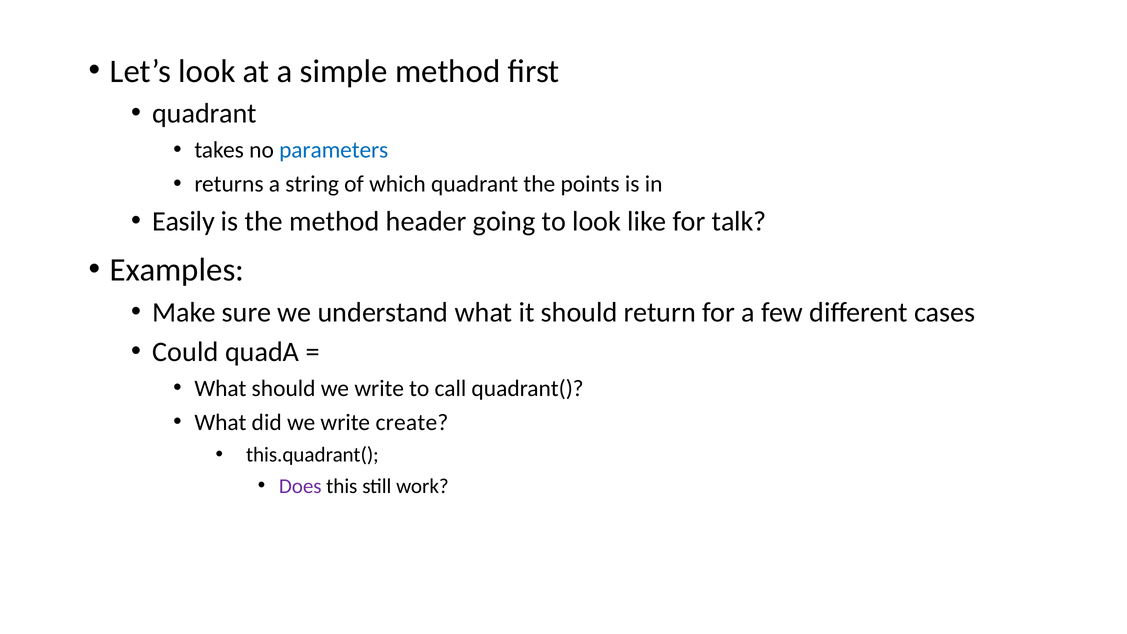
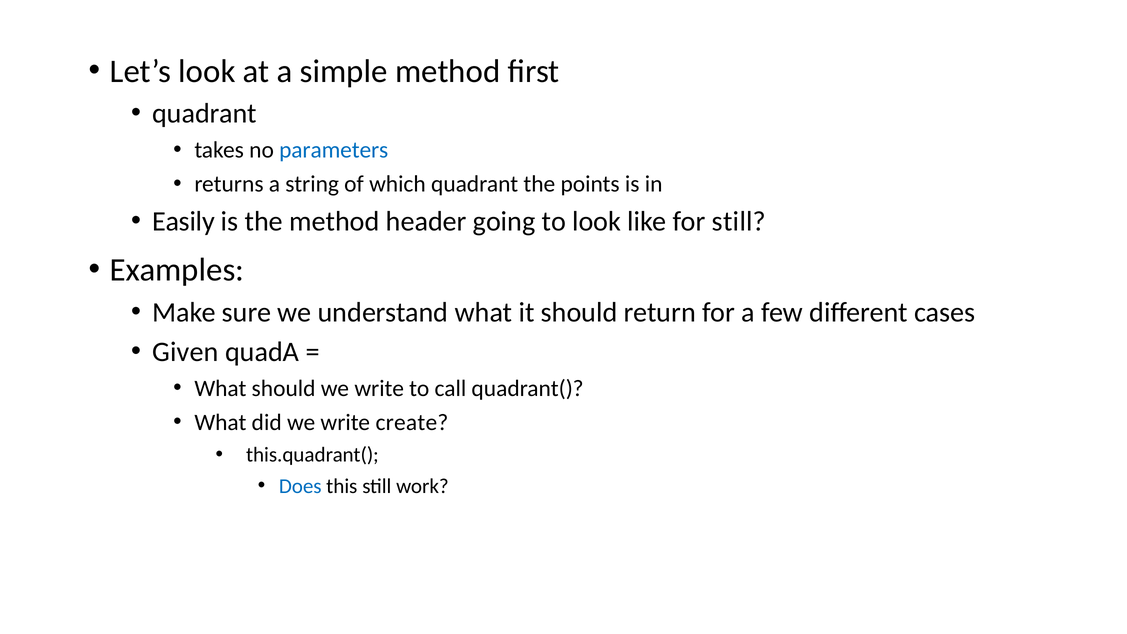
for talk: talk -> still
Could: Could -> Given
Does colour: purple -> blue
